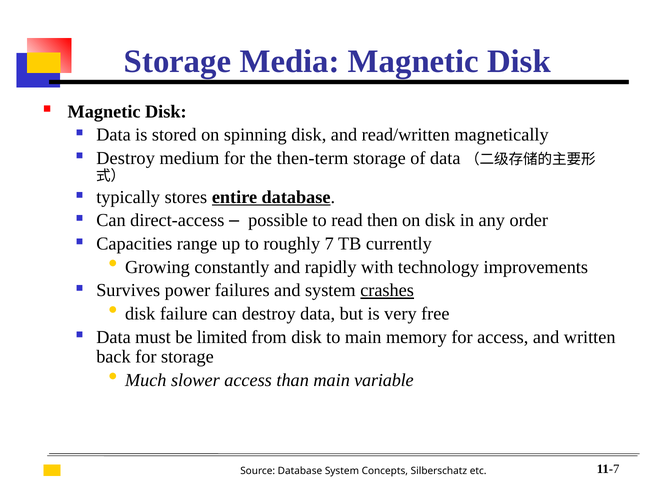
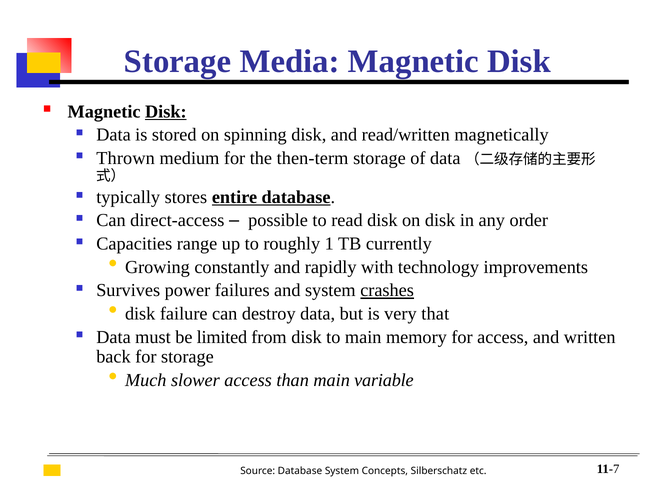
Disk at (166, 112) underline: none -> present
Destroy at (126, 158): Destroy -> Thrown
read then: then -> disk
7: 7 -> 1
free: free -> that
